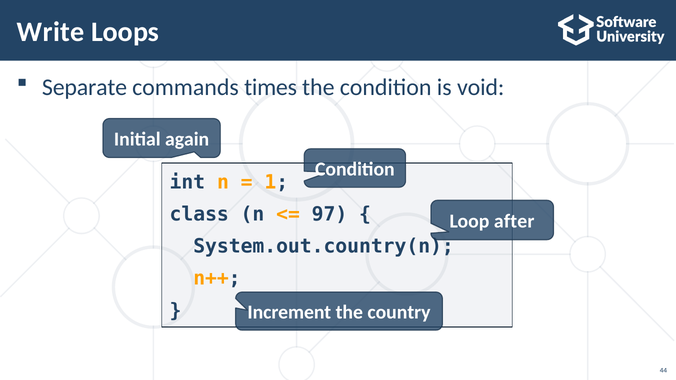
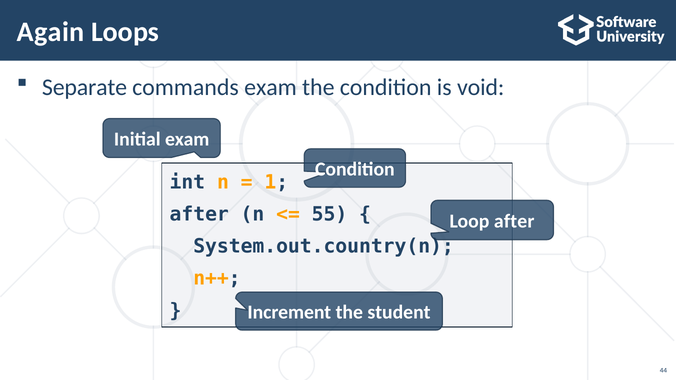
Write: Write -> Again
commands times: times -> exam
Initial again: again -> exam
class at (199, 214): class -> after
97: 97 -> 55
country: country -> student
